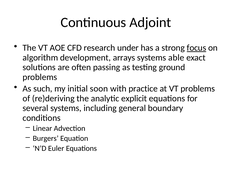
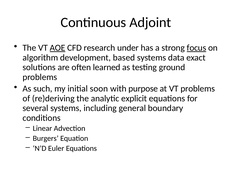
AOE underline: none -> present
arrays: arrays -> based
able: able -> data
passing: passing -> learned
practice: practice -> purpose
